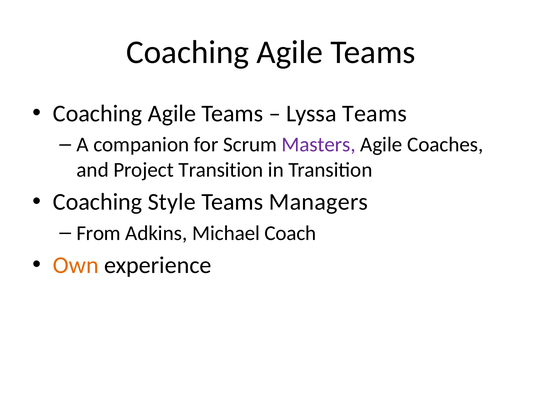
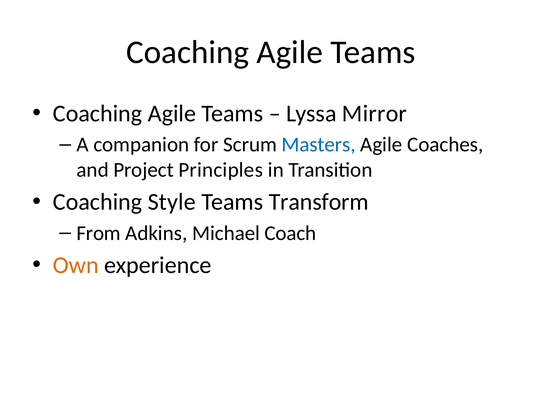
Lyssa Teams: Teams -> Mirror
Masters colour: purple -> blue
Project Transition: Transition -> Principles
Managers: Managers -> Transform
